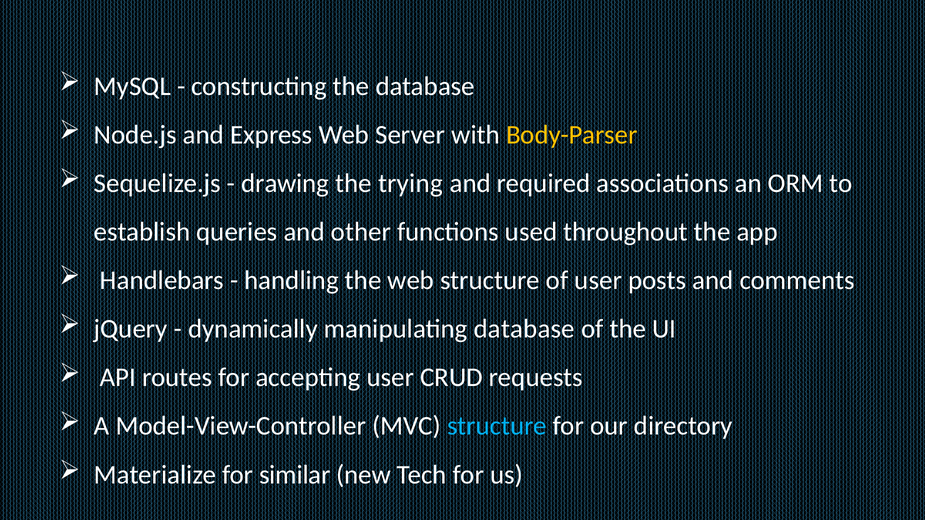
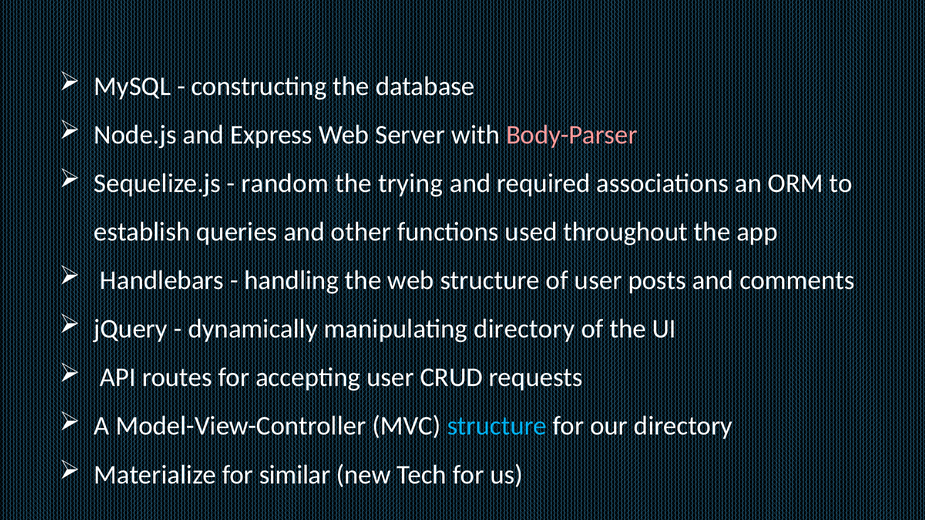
Body-Parser colour: yellow -> pink
drawing: drawing -> random
manipulating database: database -> directory
